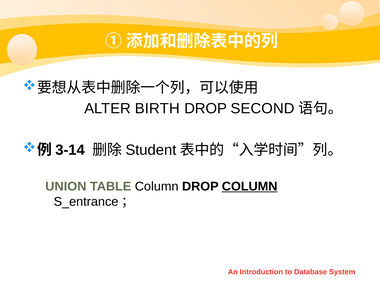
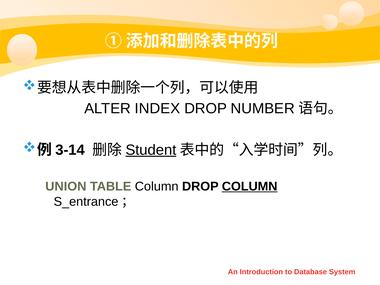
BIRTH: BIRTH -> INDEX
SECOND: SECOND -> NUMBER
Student underline: none -> present
